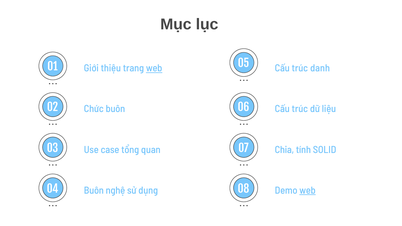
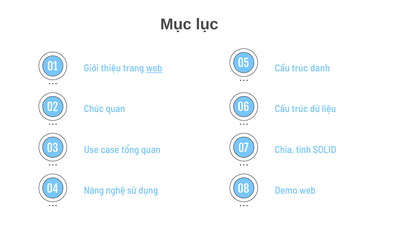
Chức buôn: buôn -> quan
Buôn at (94, 191): Buôn -> Năng
web at (308, 191) underline: present -> none
